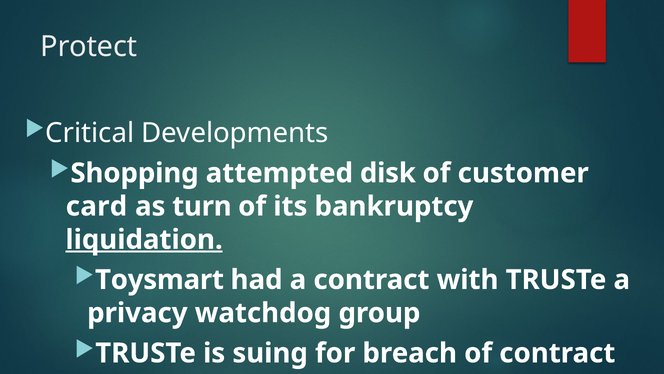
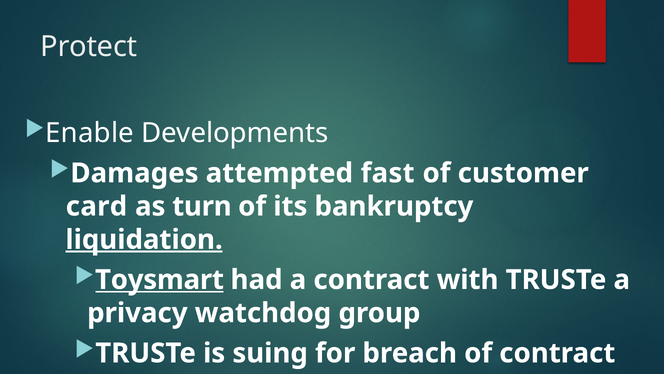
Critical: Critical -> Enable
Shopping: Shopping -> Damages
disk: disk -> fast
Toysmart underline: none -> present
